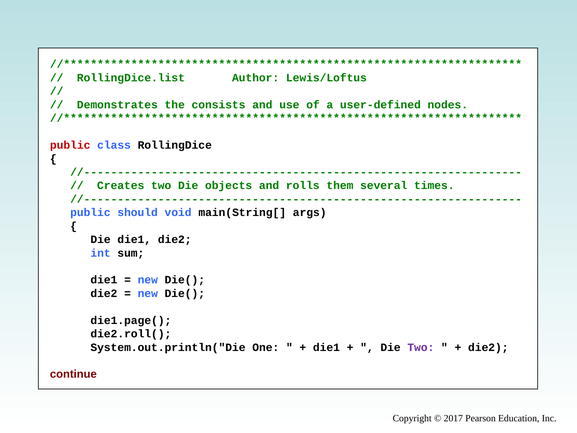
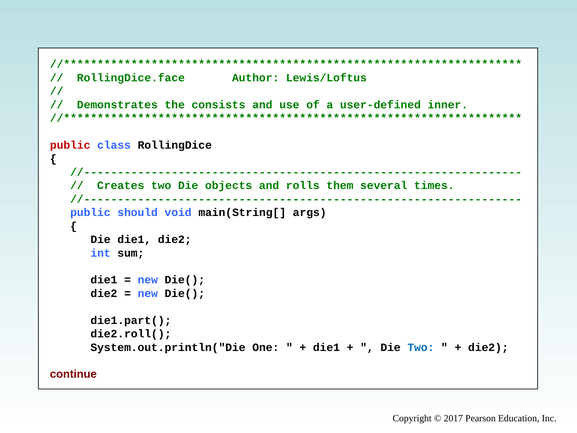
RollingDice.list: RollingDice.list -> RollingDice.face
nodes: nodes -> inner
die1.page(: die1.page( -> die1.part(
Two at (421, 347) colour: purple -> blue
